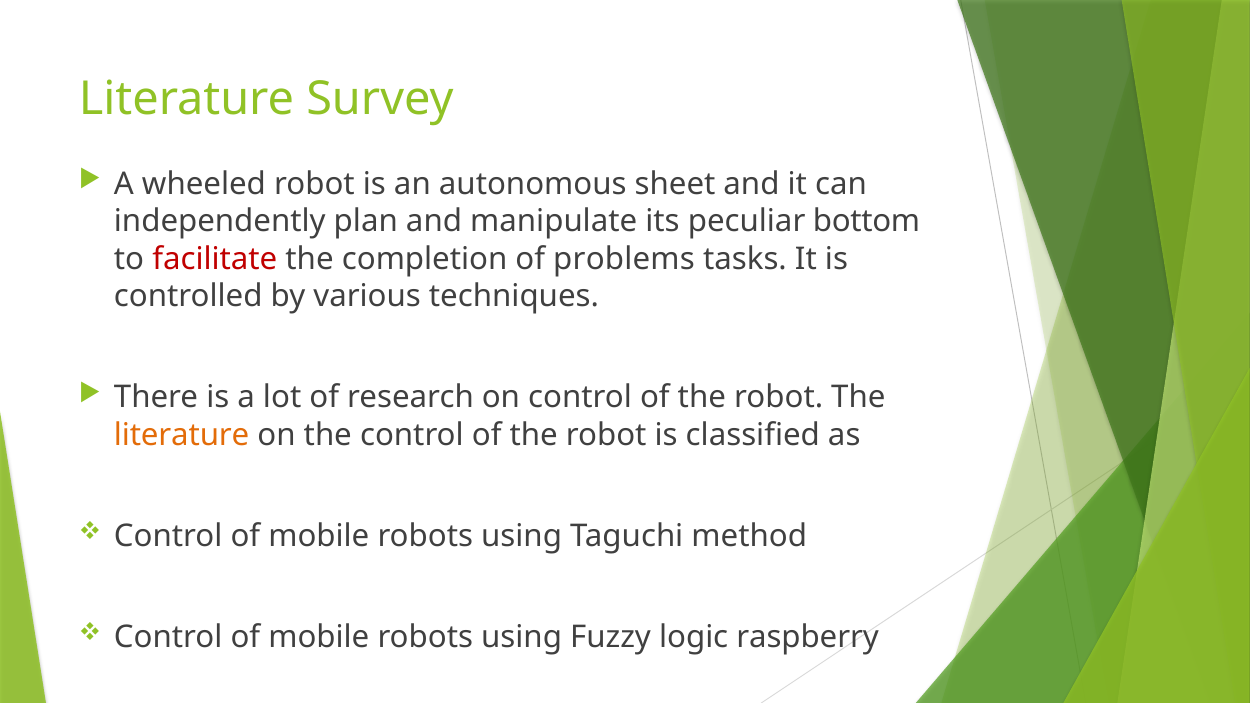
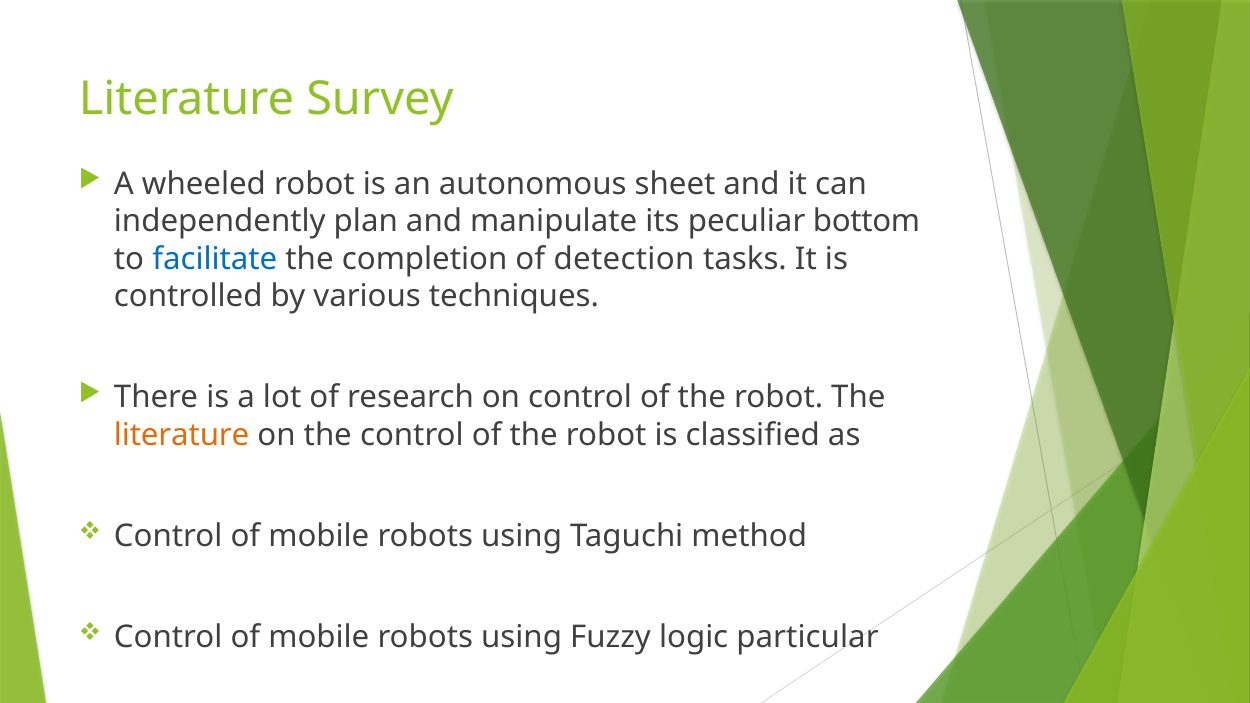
facilitate colour: red -> blue
problems: problems -> detection
raspberry: raspberry -> particular
